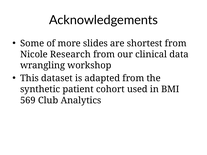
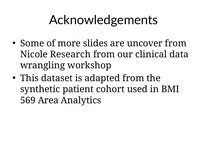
shortest: shortest -> uncover
Club: Club -> Area
